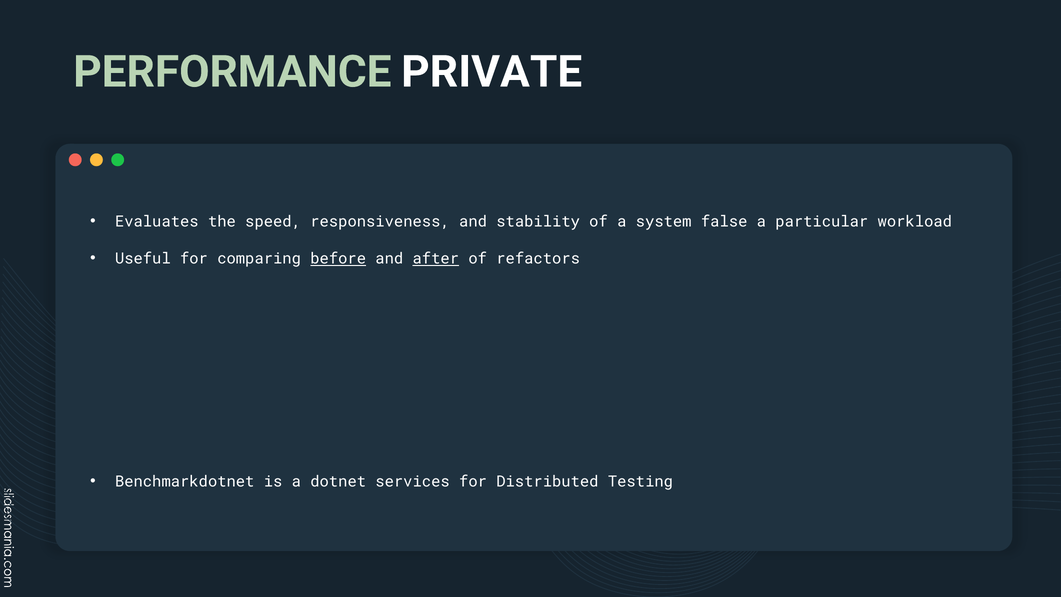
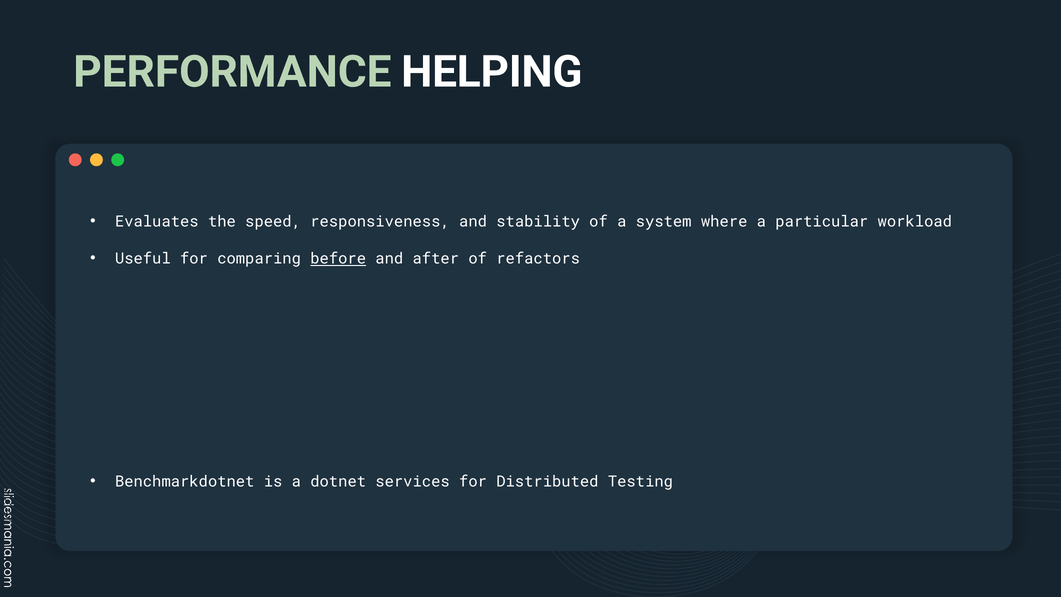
PRIVATE: PRIVATE -> HELPING
false: false -> where
after underline: present -> none
